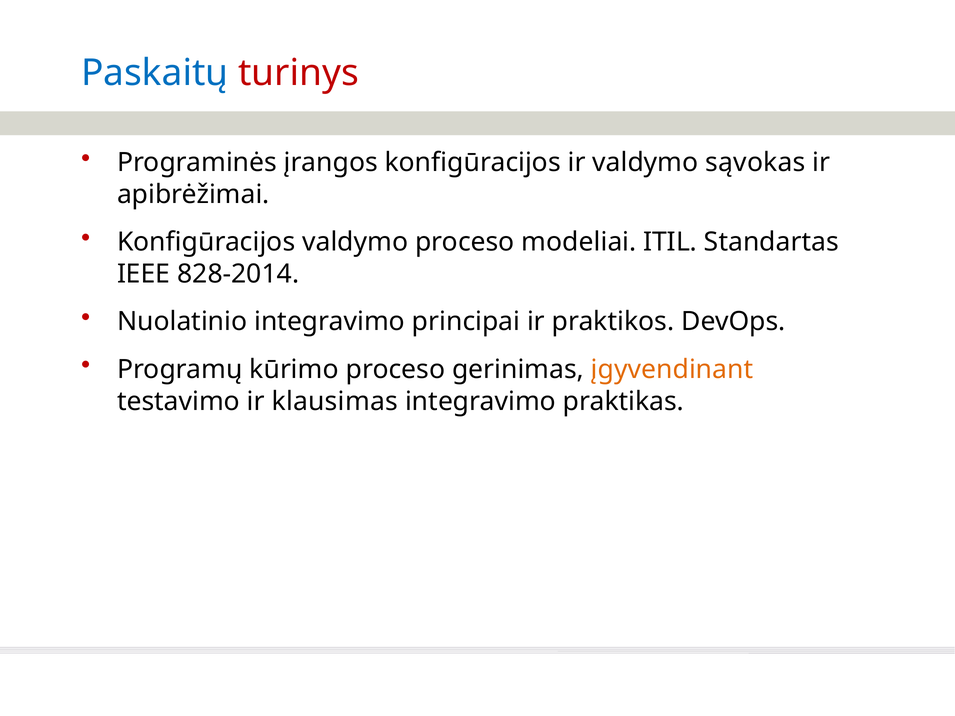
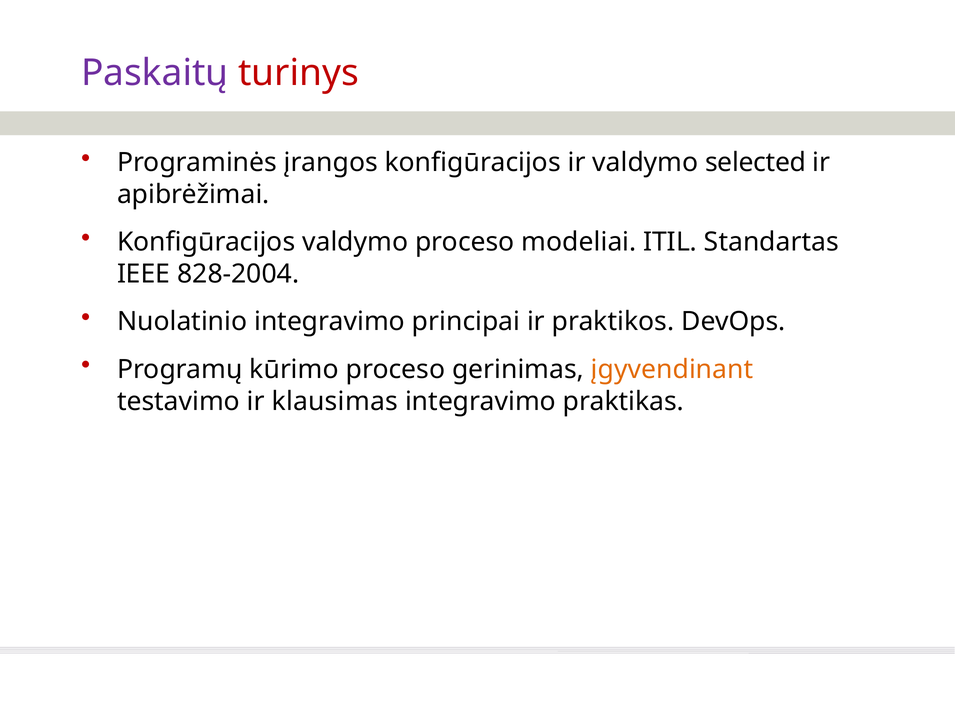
Paskaitų colour: blue -> purple
sąvokas: sąvokas -> selected
828-2014: 828-2014 -> 828-2004
